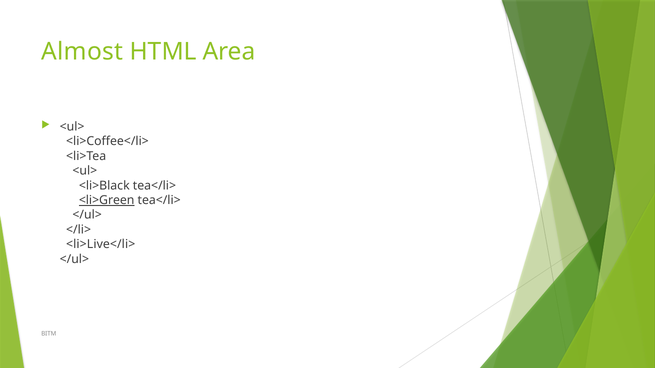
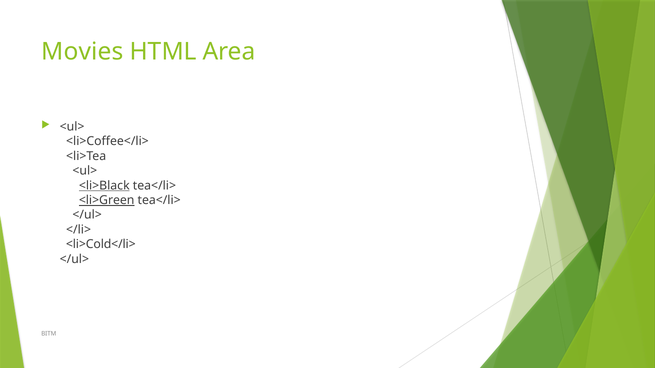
Almost: Almost -> Movies
<li>Black underline: none -> present
<li>Live</li>: <li>Live</li> -> <li>Cold</li>
